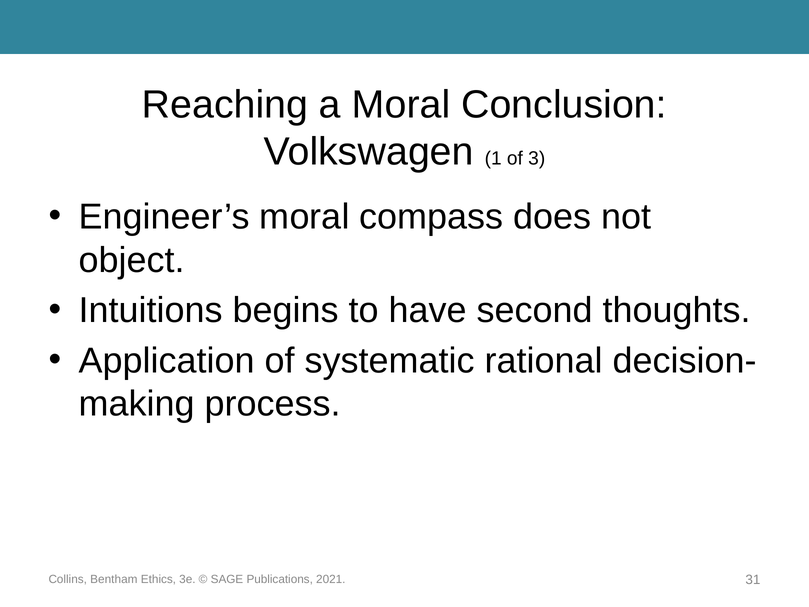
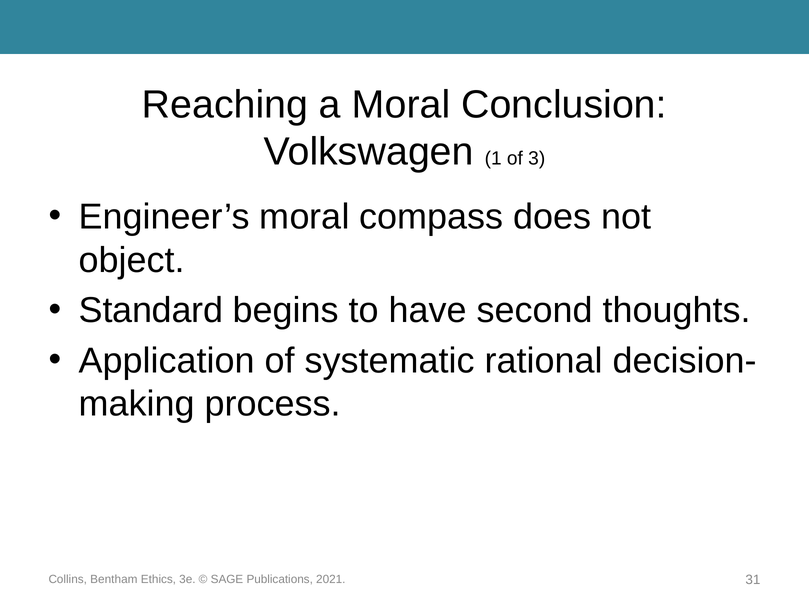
Intuitions: Intuitions -> Standard
